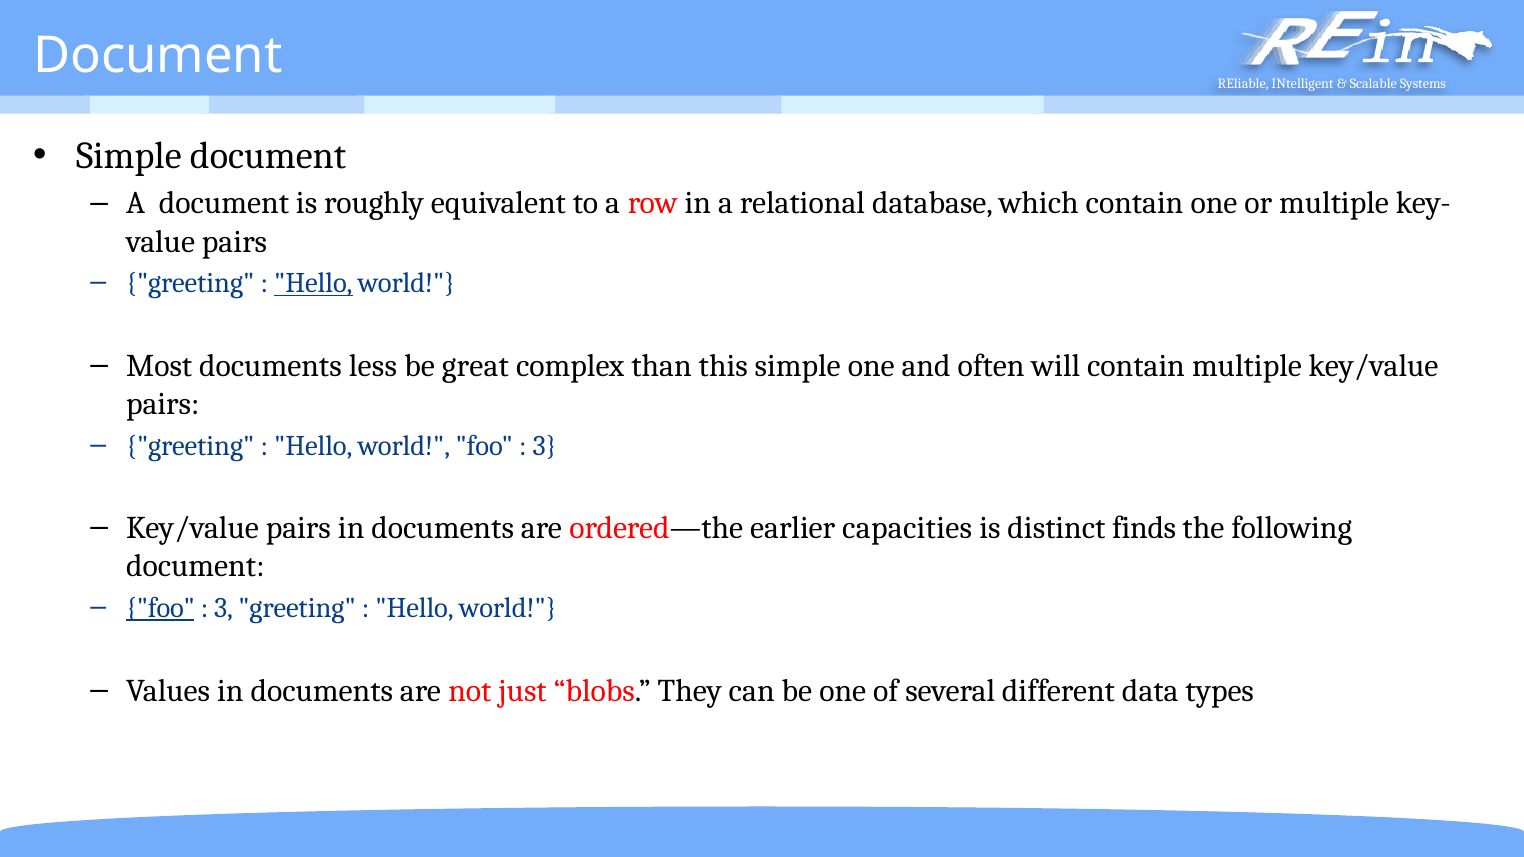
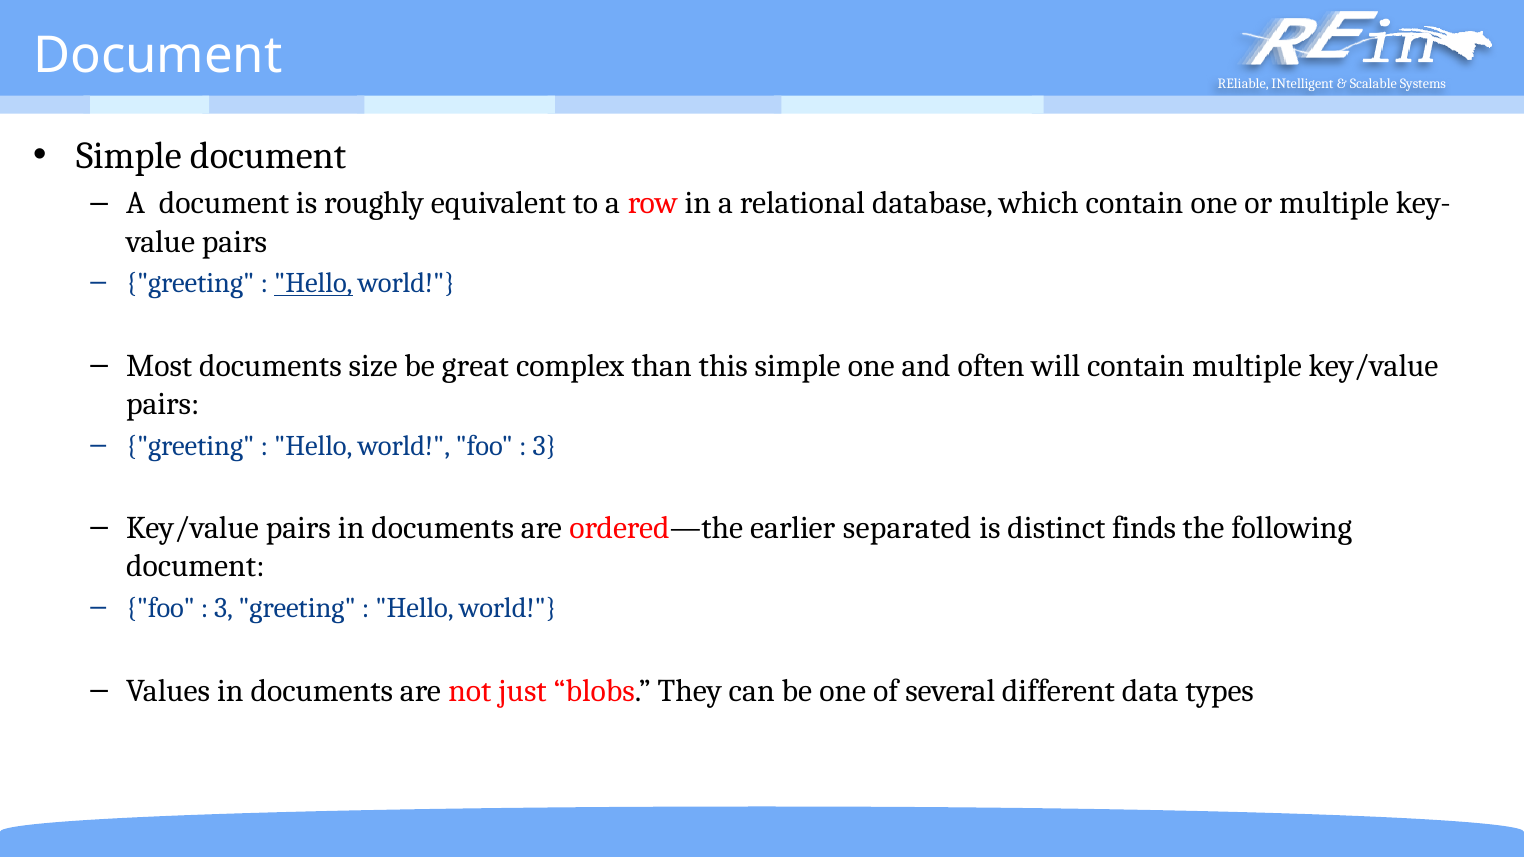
less: less -> size
capacities: capacities -> separated
foo at (160, 608) underline: present -> none
